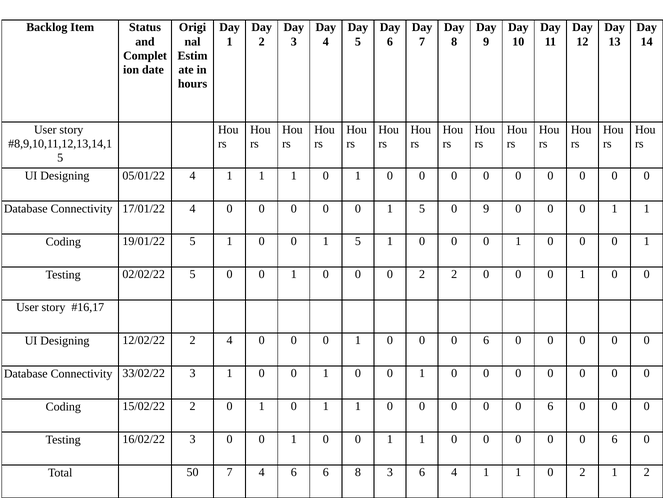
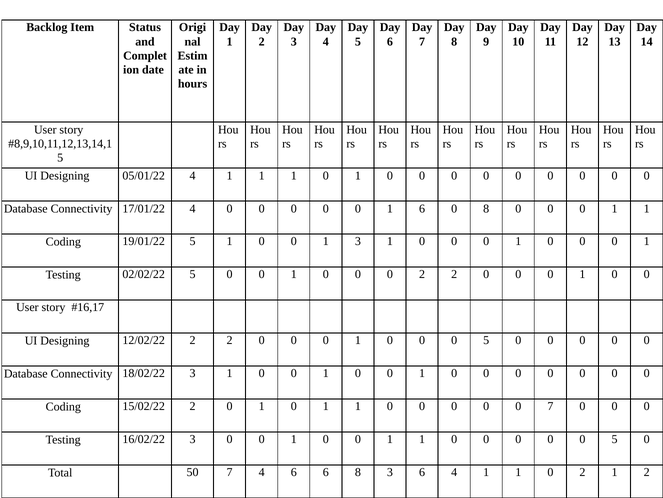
5 at (422, 208): 5 -> 6
0 9: 9 -> 8
5 at (358, 241): 5 -> 3
12/02/22 2 4: 4 -> 2
6 at (486, 340): 6 -> 5
33/02/22: 33/02/22 -> 18/02/22
6 at (550, 406): 6 -> 7
6 at (615, 439): 6 -> 5
